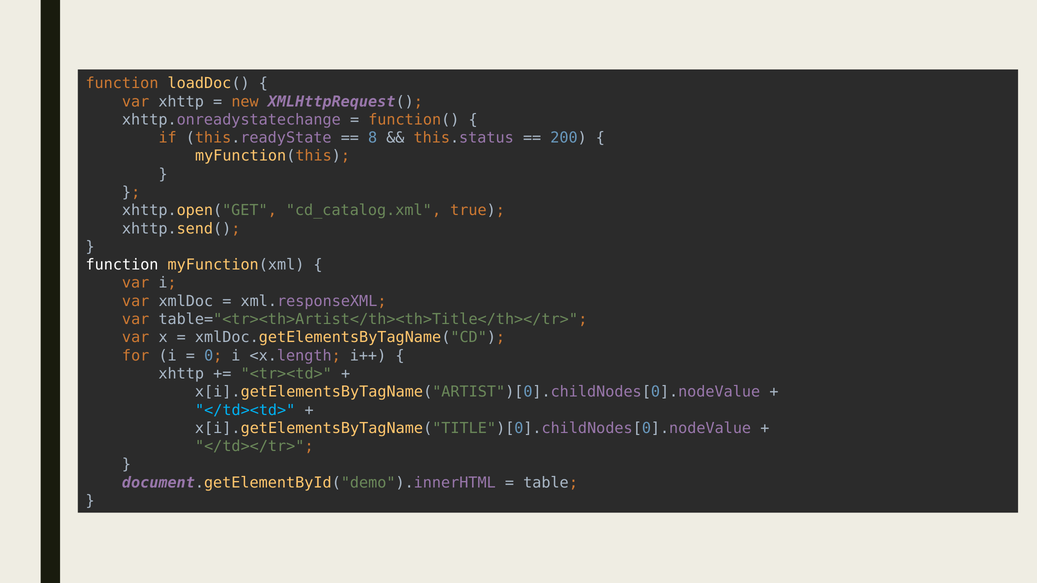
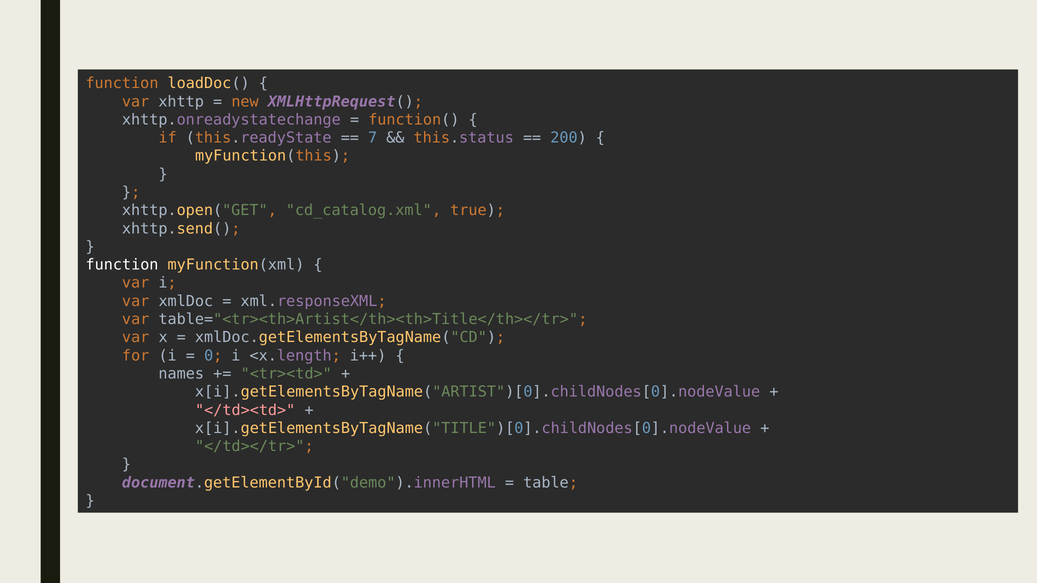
8: 8 -> 7
xhttp at (181, 374): xhttp -> names
</td><td> colour: light blue -> pink
